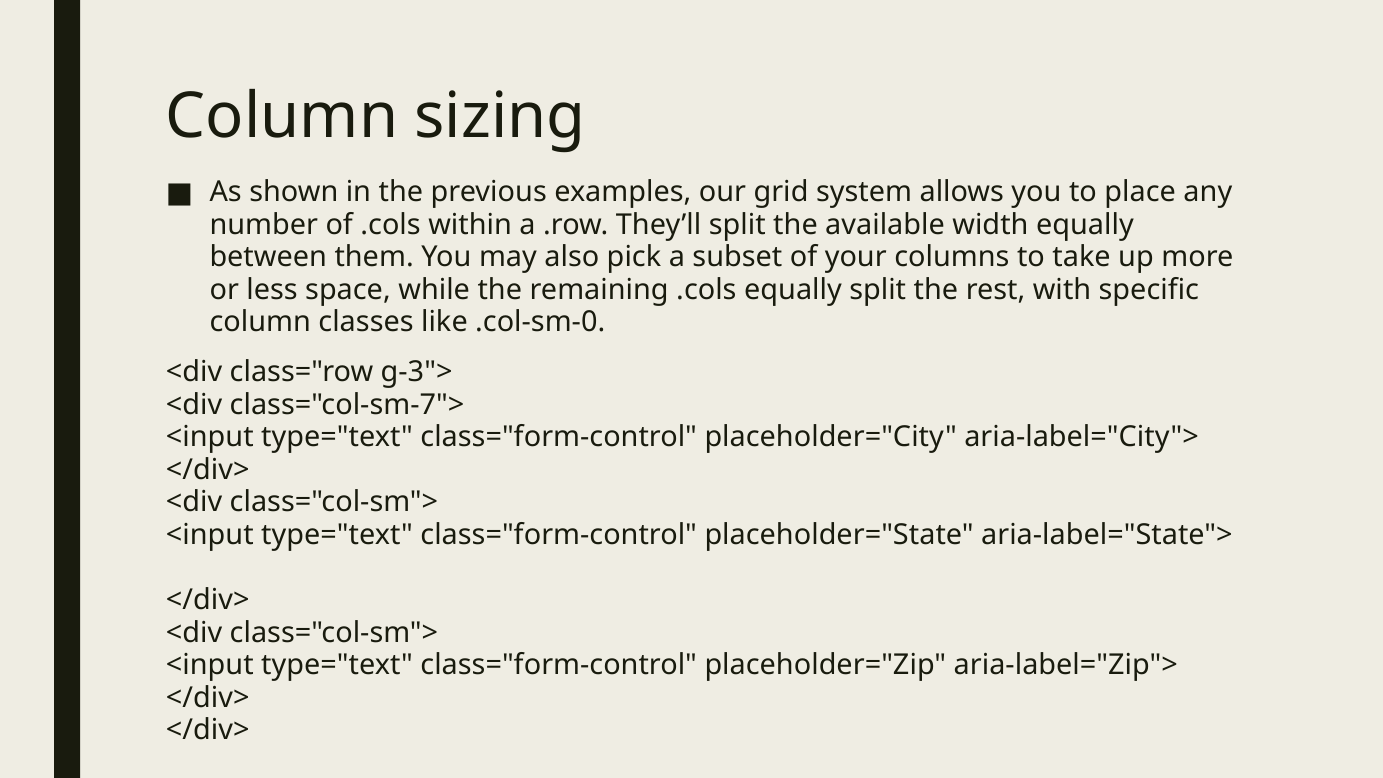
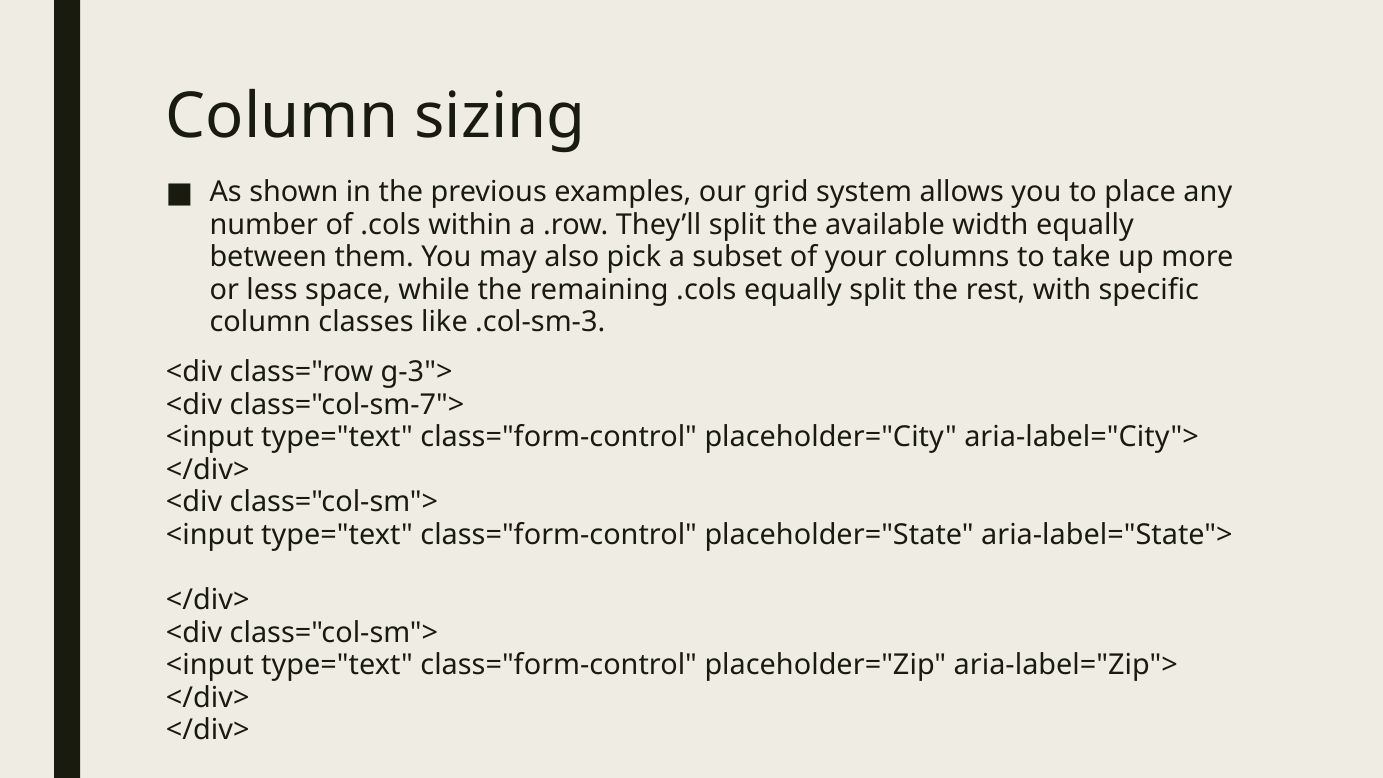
.col-sm-0: .col-sm-0 -> .col-sm-3
